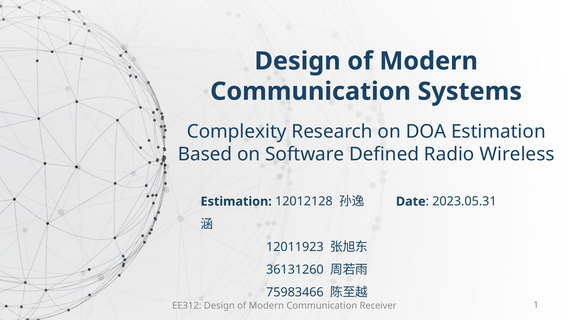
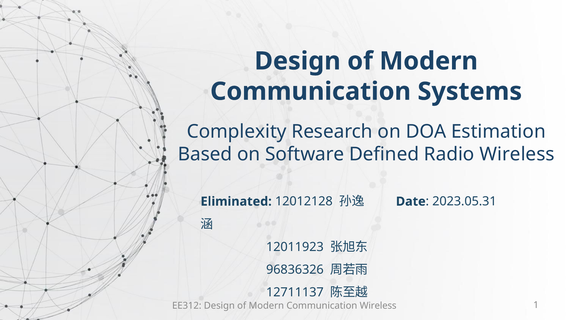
Estimation at (236, 202): Estimation -> Eliminated
36131260: 36131260 -> 96836326
75983466: 75983466 -> 12711137
Communication Receiver: Receiver -> Wireless
